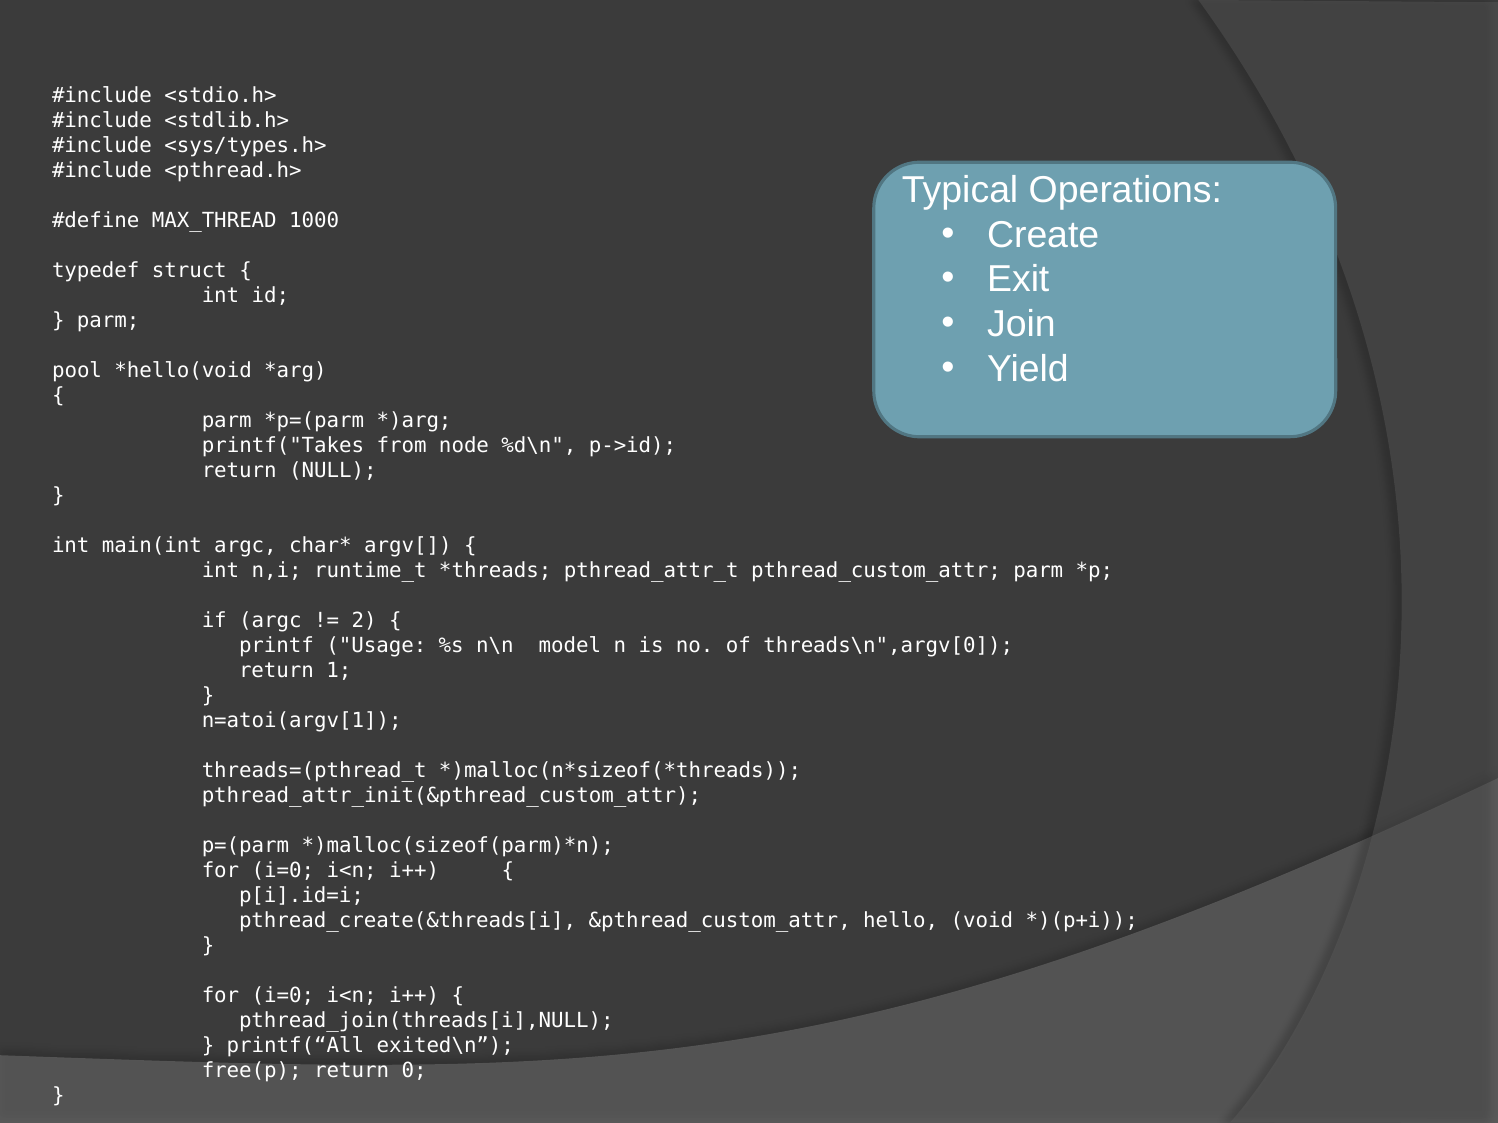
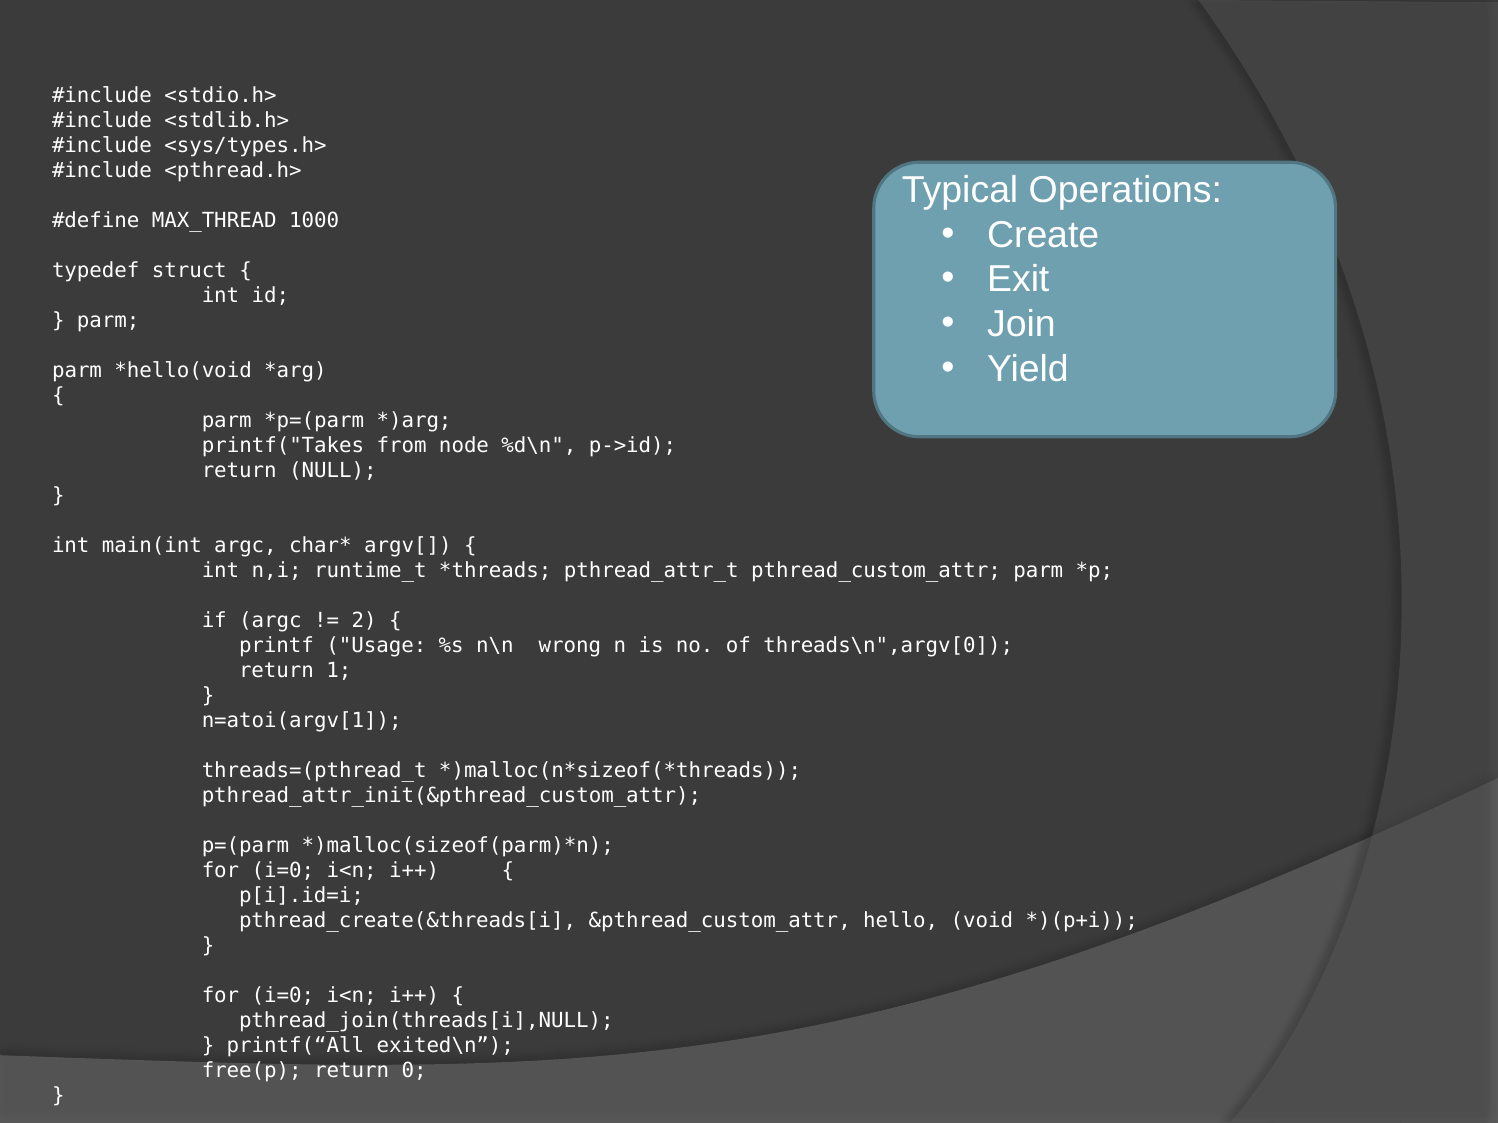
pool at (77, 371): pool -> parm
model: model -> wrong
